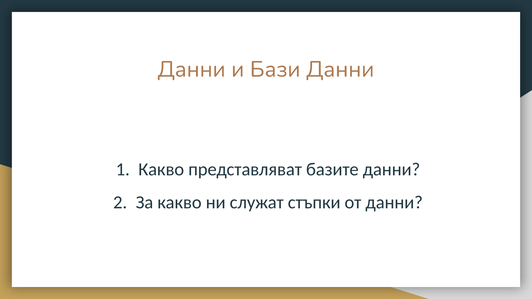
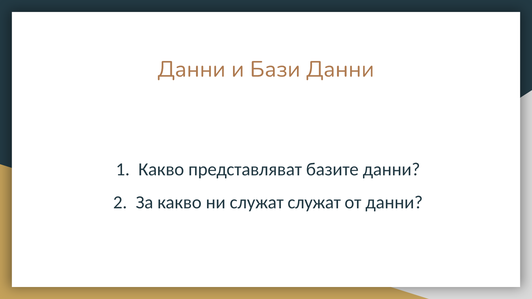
служат стъпки: стъпки -> служат
